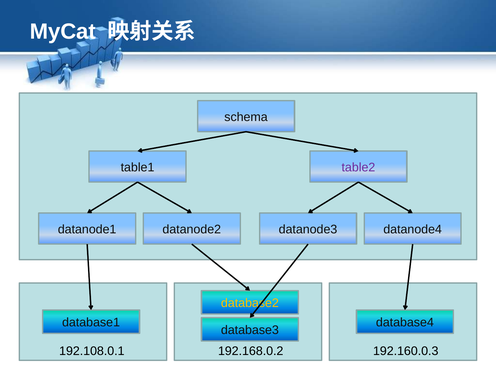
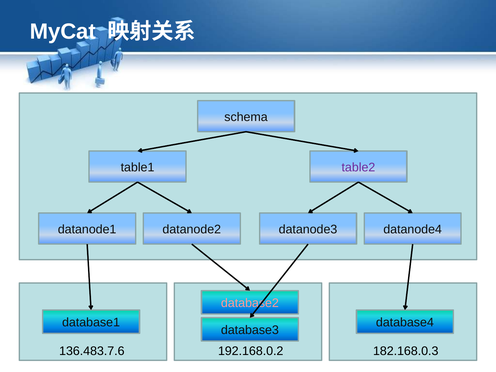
database2 colour: yellow -> pink
192.108.0.1: 192.108.0.1 -> 136.483.7.6
192.160.0.3: 192.160.0.3 -> 182.168.0.3
